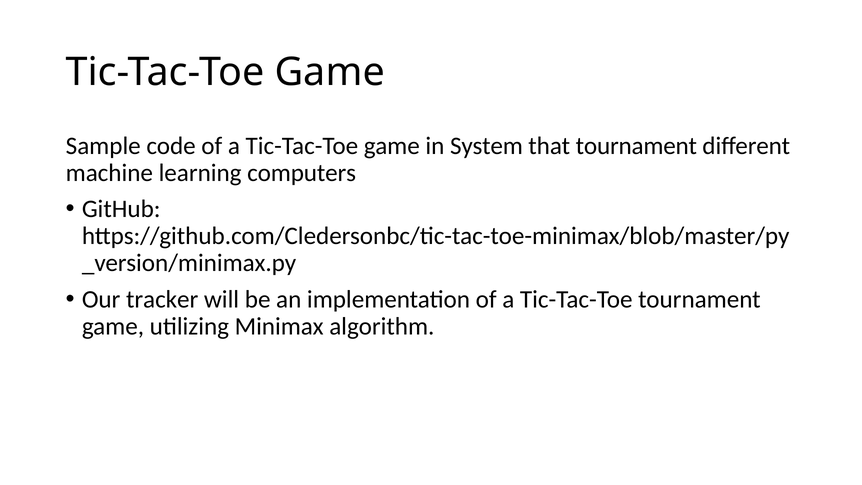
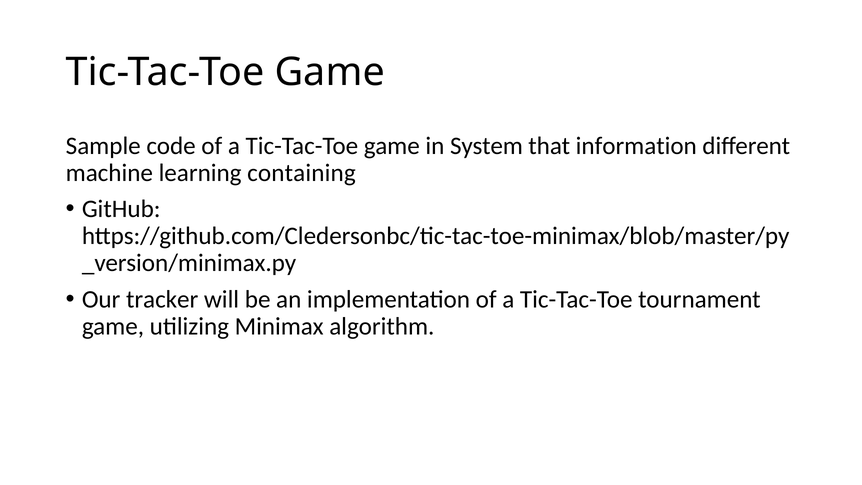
that tournament: tournament -> information
computers: computers -> containing
